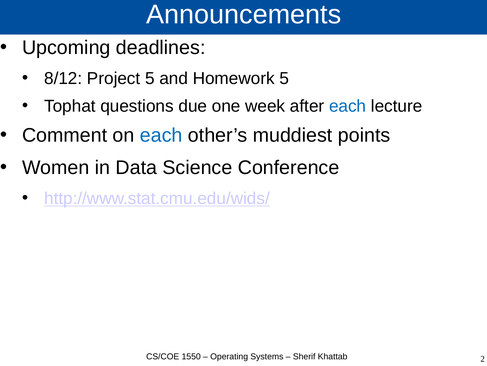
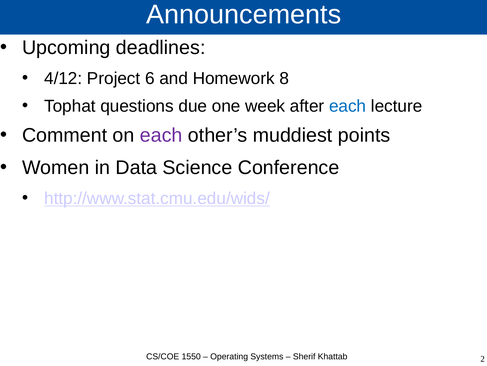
8/12: 8/12 -> 4/12
Project 5: 5 -> 6
Homework 5: 5 -> 8
each at (161, 135) colour: blue -> purple
